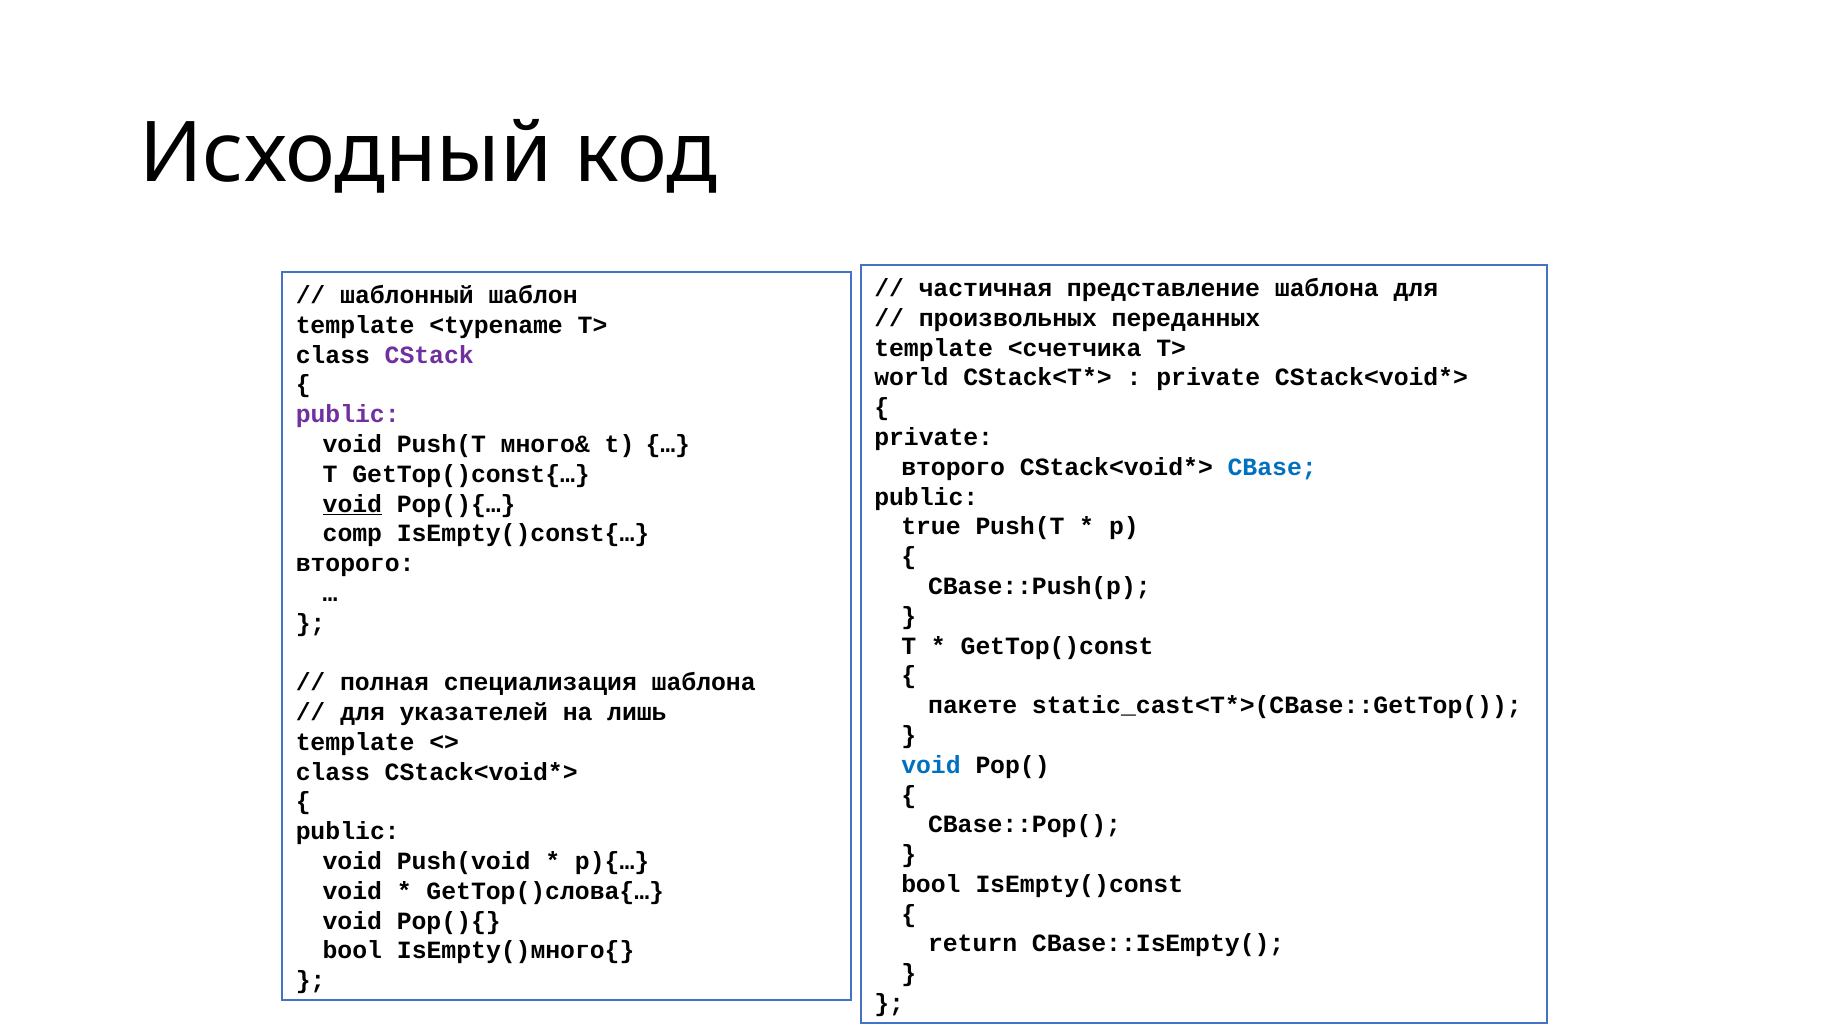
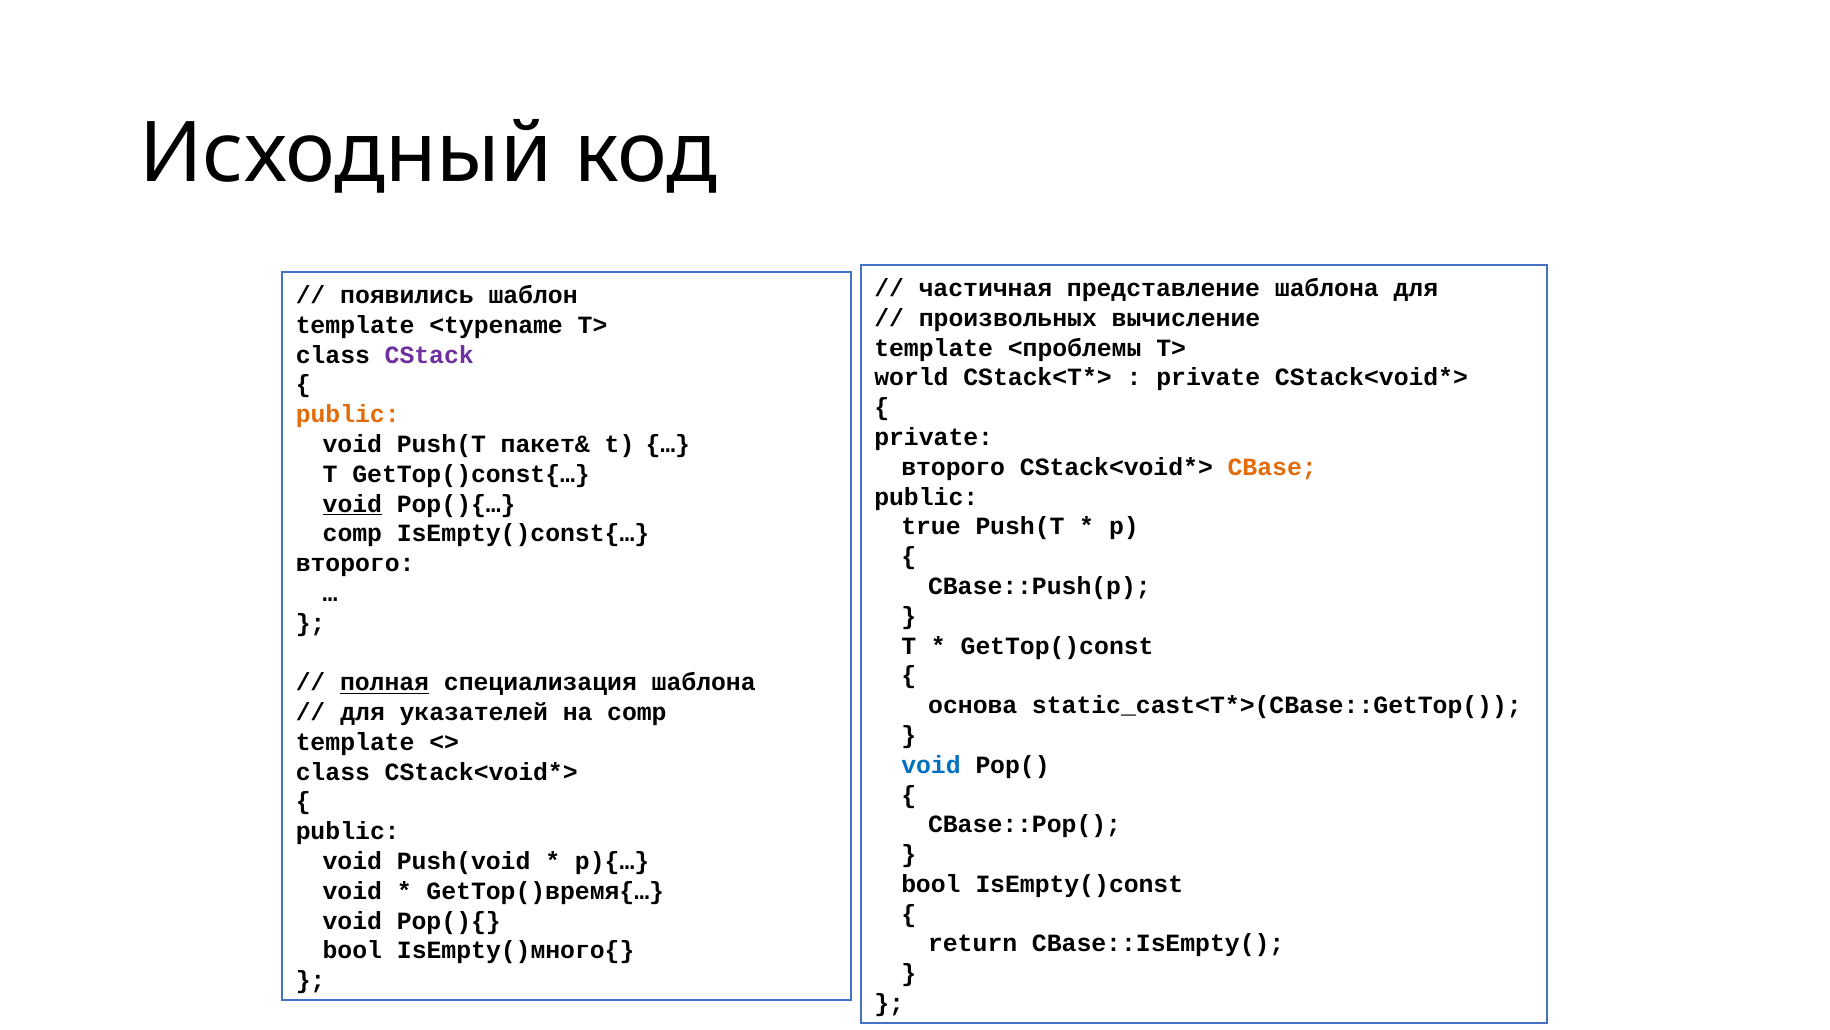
шаблонный: шаблонный -> появились
переданных: переданных -> вычисление
<счетчика: <счетчика -> <проблемы
public at (348, 414) colour: purple -> orange
много&: много& -> пакет&
CBase colour: blue -> orange
полная underline: none -> present
пакете: пакете -> основа
на лишь: лишь -> comp
GetTop()слова{…: GetTop()слова{… -> GetTop()время{…
